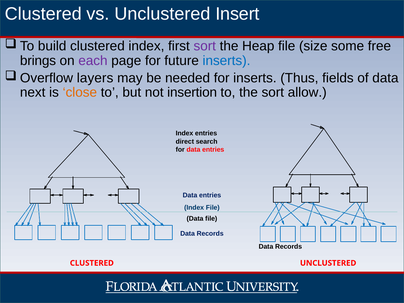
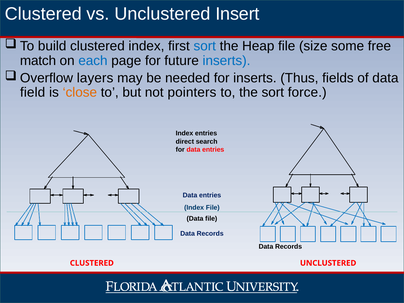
sort at (205, 46) colour: purple -> blue
brings: brings -> match
each colour: purple -> blue
next: next -> field
insertion: insertion -> pointers
allow: allow -> force
